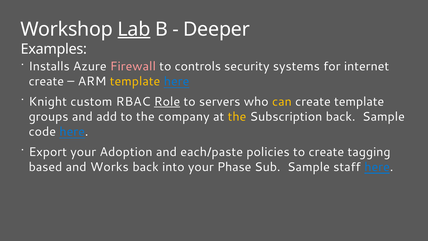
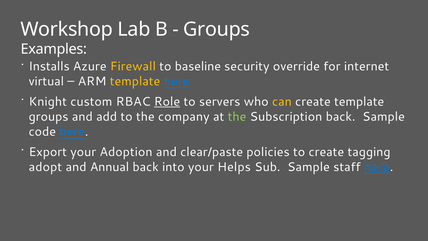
Lab underline: present -> none
Deeper at (217, 29): Deeper -> Groups
Firewall colour: pink -> yellow
controls: controls -> baseline
systems: systems -> override
create at (46, 81): create -> virtual
the at (237, 117) colour: yellow -> light green
each/paste: each/paste -> clear/paste
based: based -> adopt
Works: Works -> Annual
Phase: Phase -> Helps
